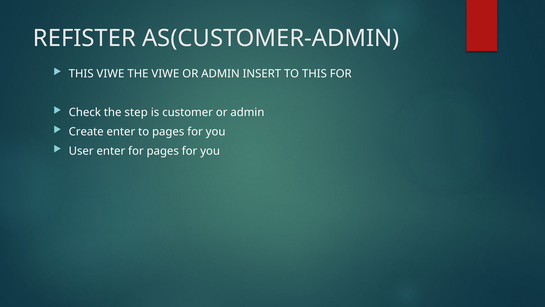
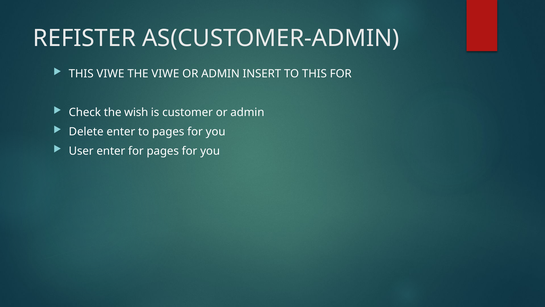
step: step -> wish
Create: Create -> Delete
